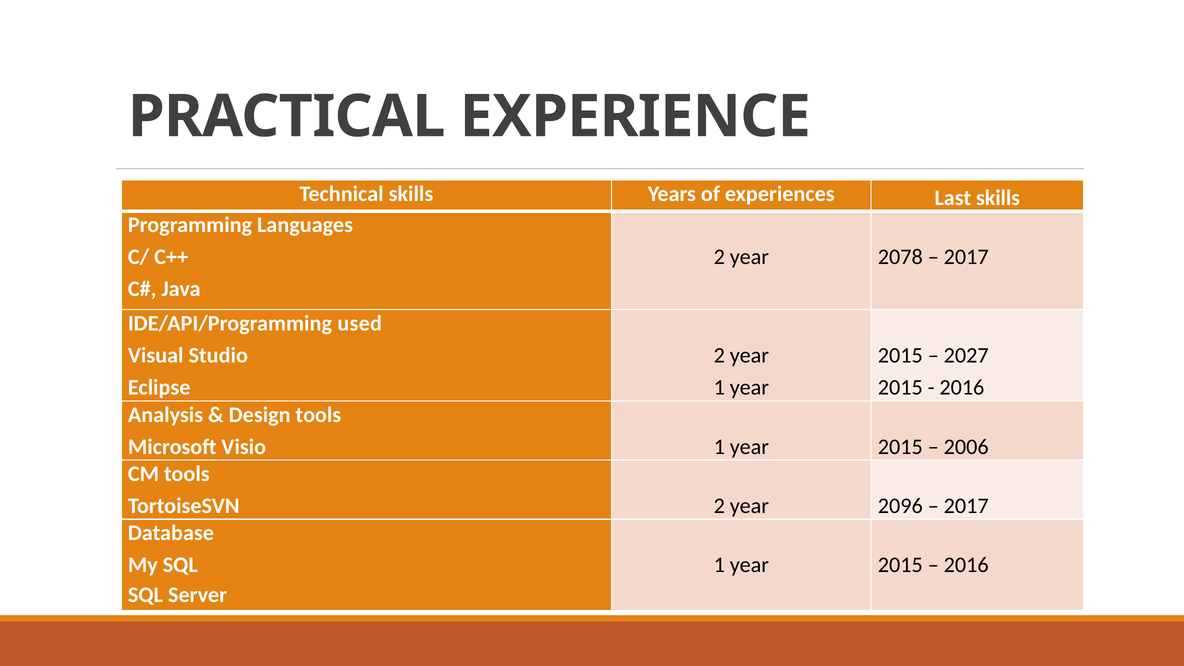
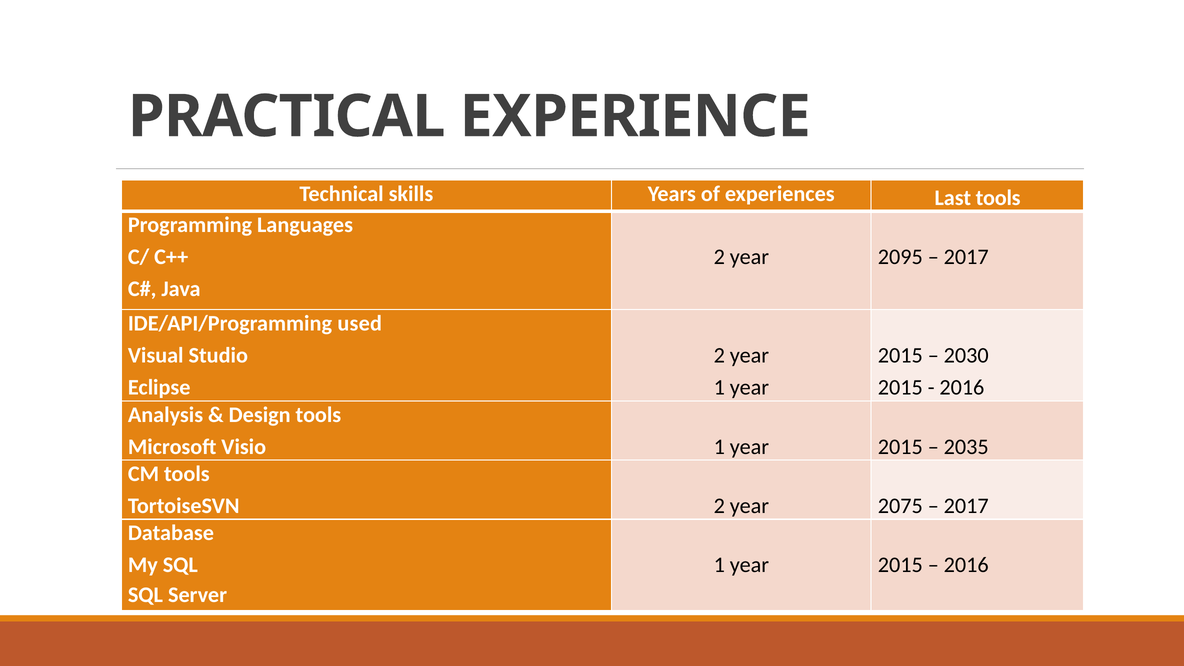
Last skills: skills -> tools
2078: 2078 -> 2095
2027: 2027 -> 2030
2006: 2006 -> 2035
2096: 2096 -> 2075
